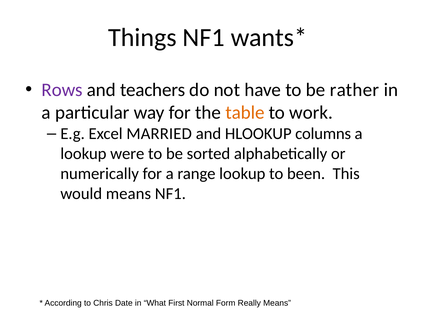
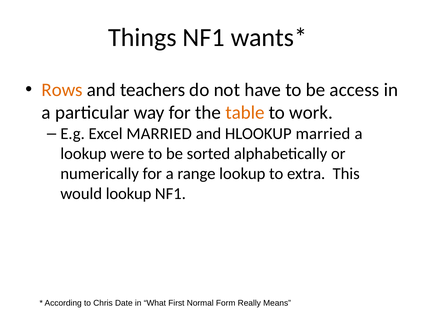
Rows colour: purple -> orange
rather: rather -> access
HLOOKUP columns: columns -> married
been: been -> extra
would means: means -> lookup
